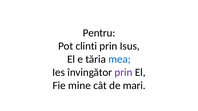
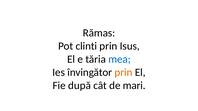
Pentru: Pentru -> Rămas
prin at (123, 73) colour: purple -> orange
mine: mine -> după
